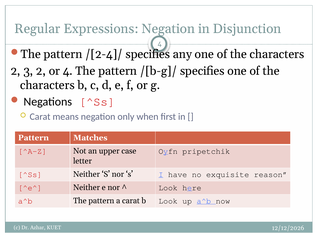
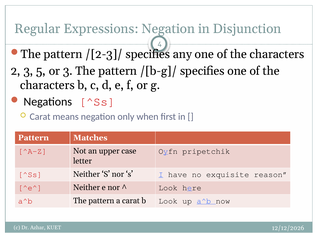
/[2-4]/: /[2-4]/ -> /[2-3]/
3 2: 2 -> 5
or 4: 4 -> 3
